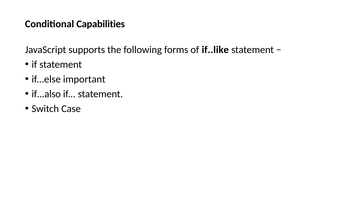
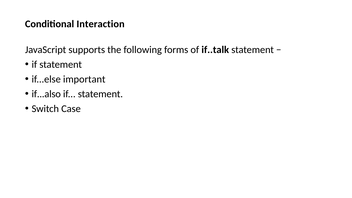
Capabilities: Capabilities -> Interaction
if..like: if..like -> if..talk
